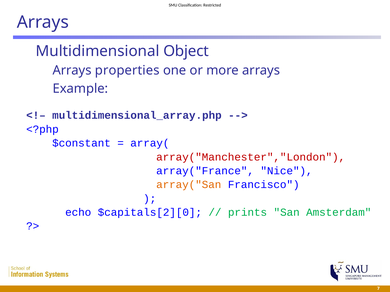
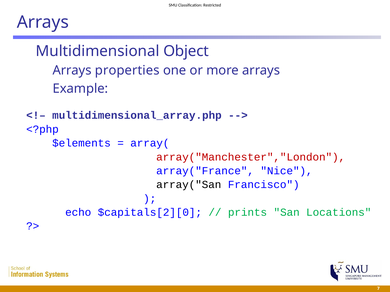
$constant: $constant -> $elements
array("San colour: orange -> black
Amsterdam: Amsterdam -> Locations
